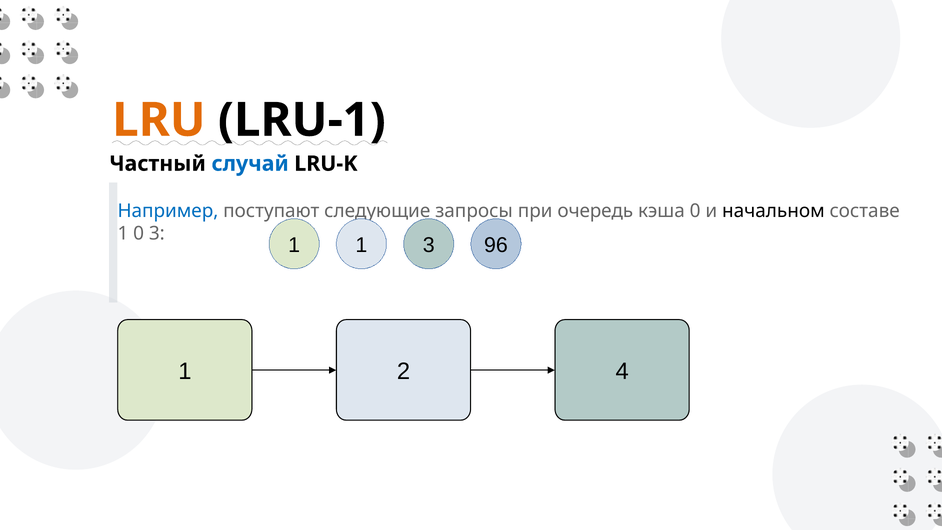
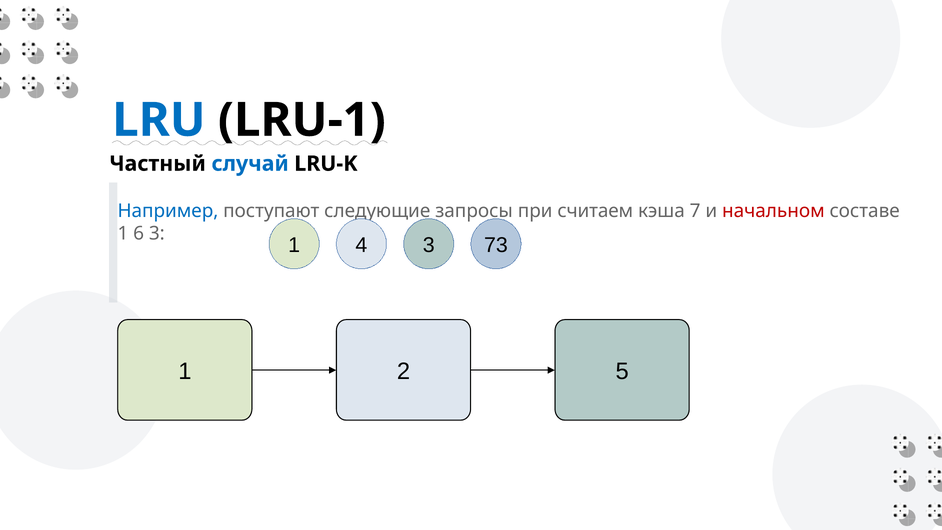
LRU colour: orange -> blue
очередь: очередь -> считаем
кэша 0: 0 -> 7
начальном colour: black -> red
1 0: 0 -> 6
1 1: 1 -> 4
96: 96 -> 73
4: 4 -> 5
